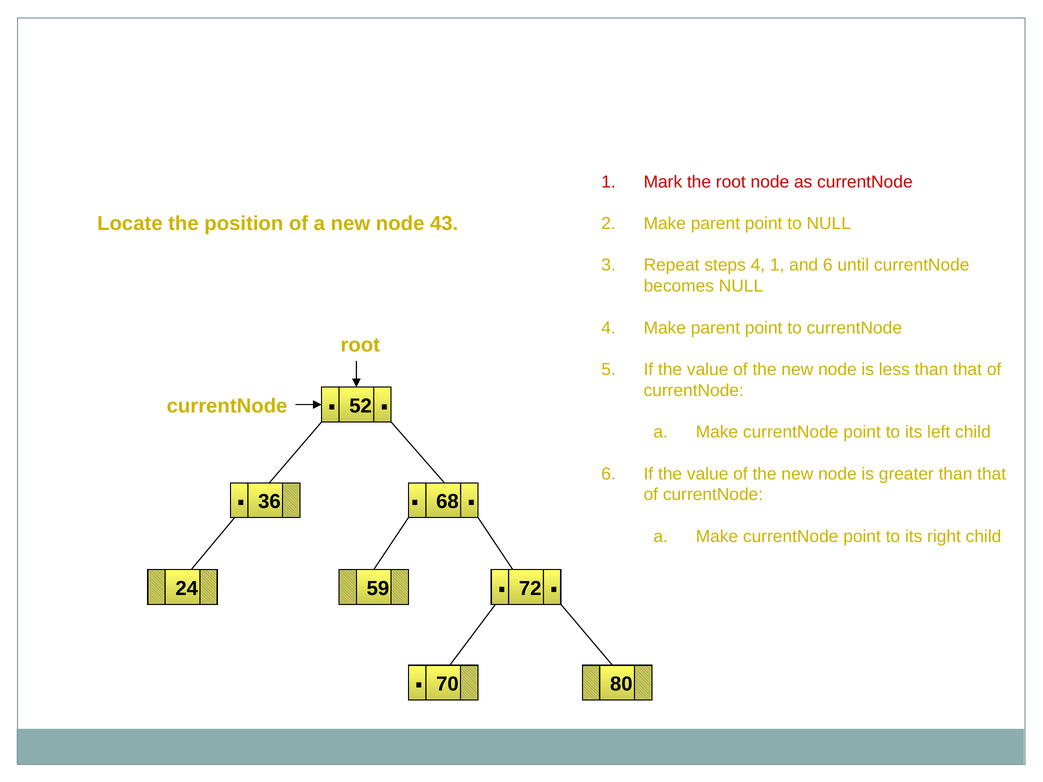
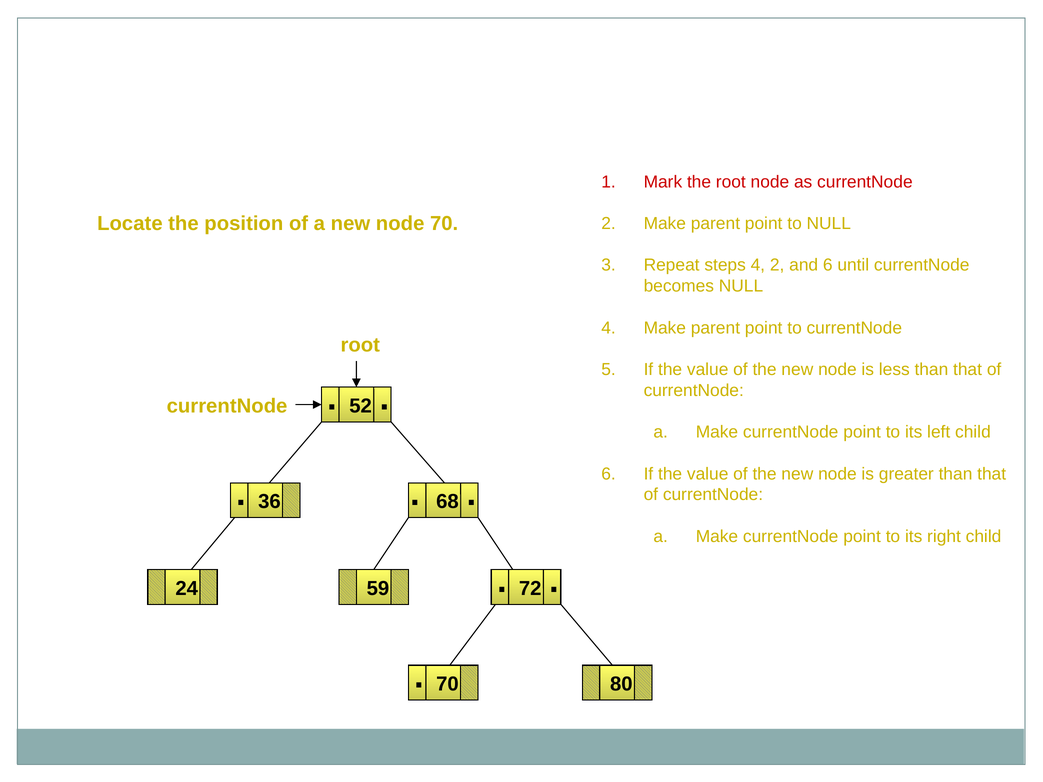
node 43: 43 -> 70
4 1: 1 -> 2
